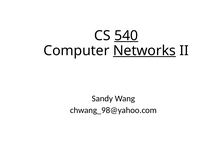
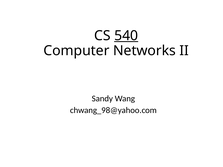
Networks underline: present -> none
